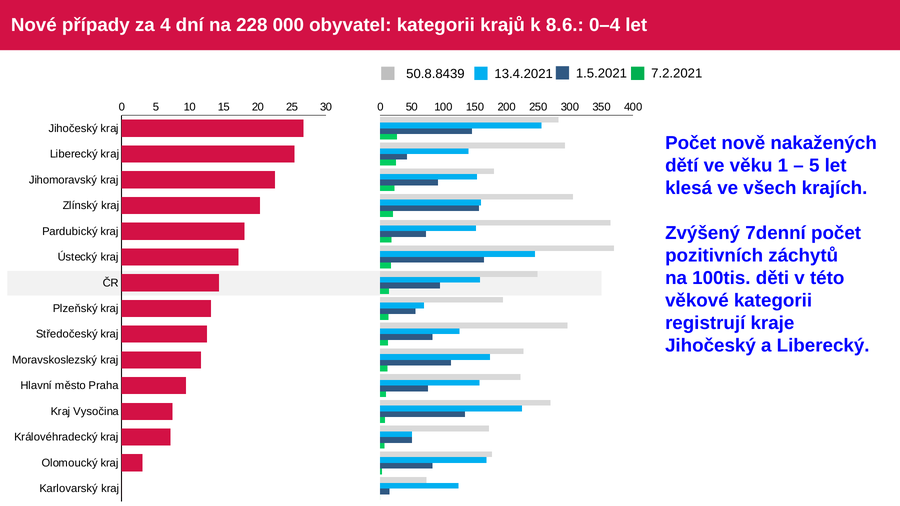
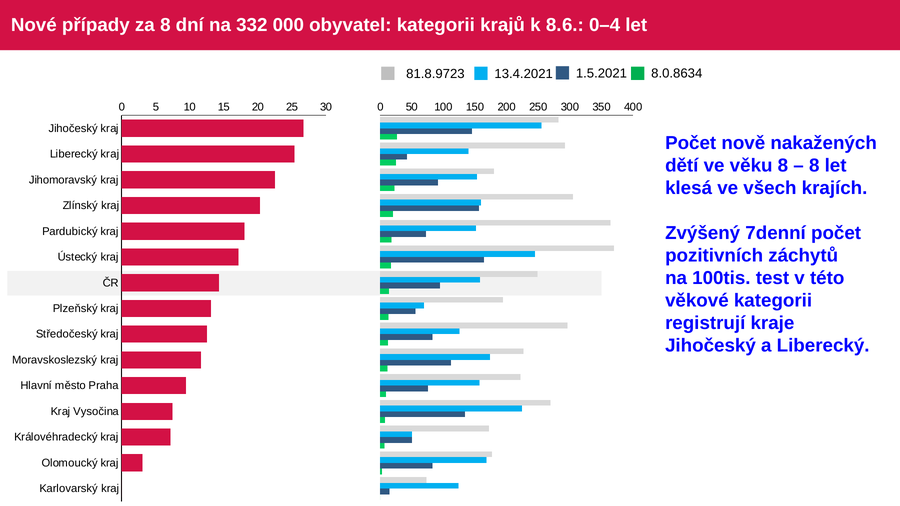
za 4: 4 -> 8
228: 228 -> 332
50.8.8439: 50.8.8439 -> 81.8.9723
7.2.2021: 7.2.2021 -> 8.0.8634
věku 1: 1 -> 8
5 at (814, 166): 5 -> 8
děti: děti -> test
